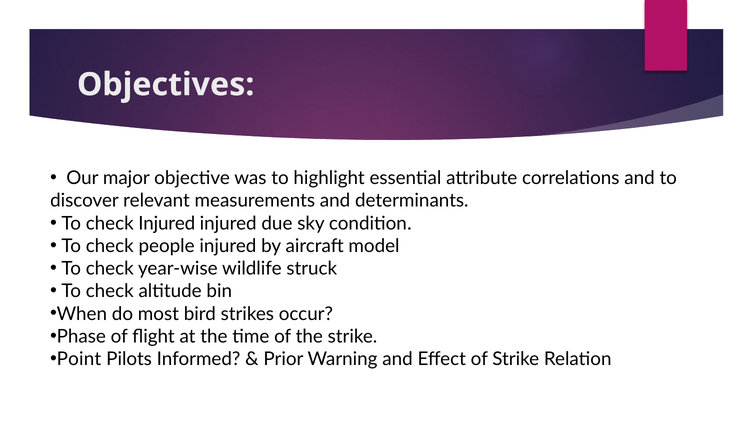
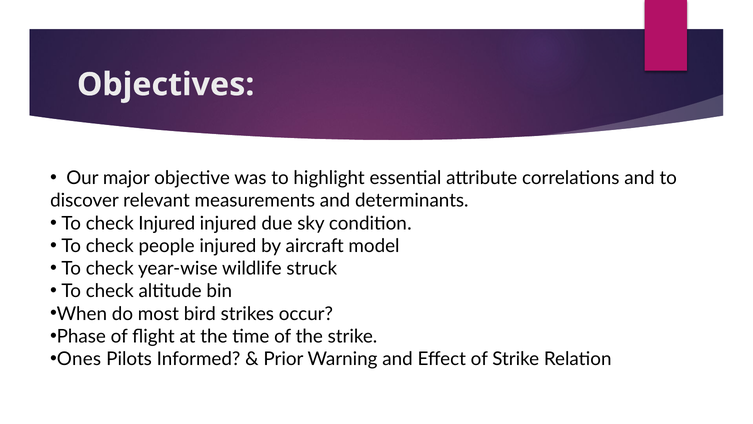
Point: Point -> Ones
